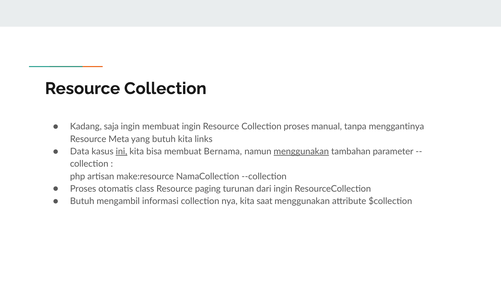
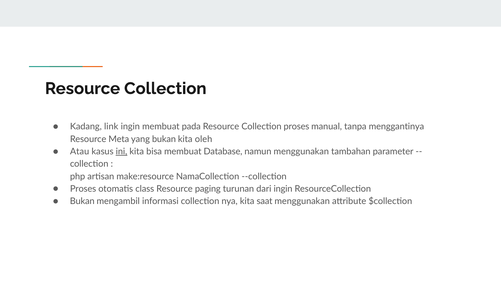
saja: saja -> link
membuat ingin: ingin -> pada
yang butuh: butuh -> bukan
links: links -> oleh
Data: Data -> Atau
Bernama: Bernama -> Database
menggunakan at (301, 151) underline: present -> none
Butuh at (82, 201): Butuh -> Bukan
